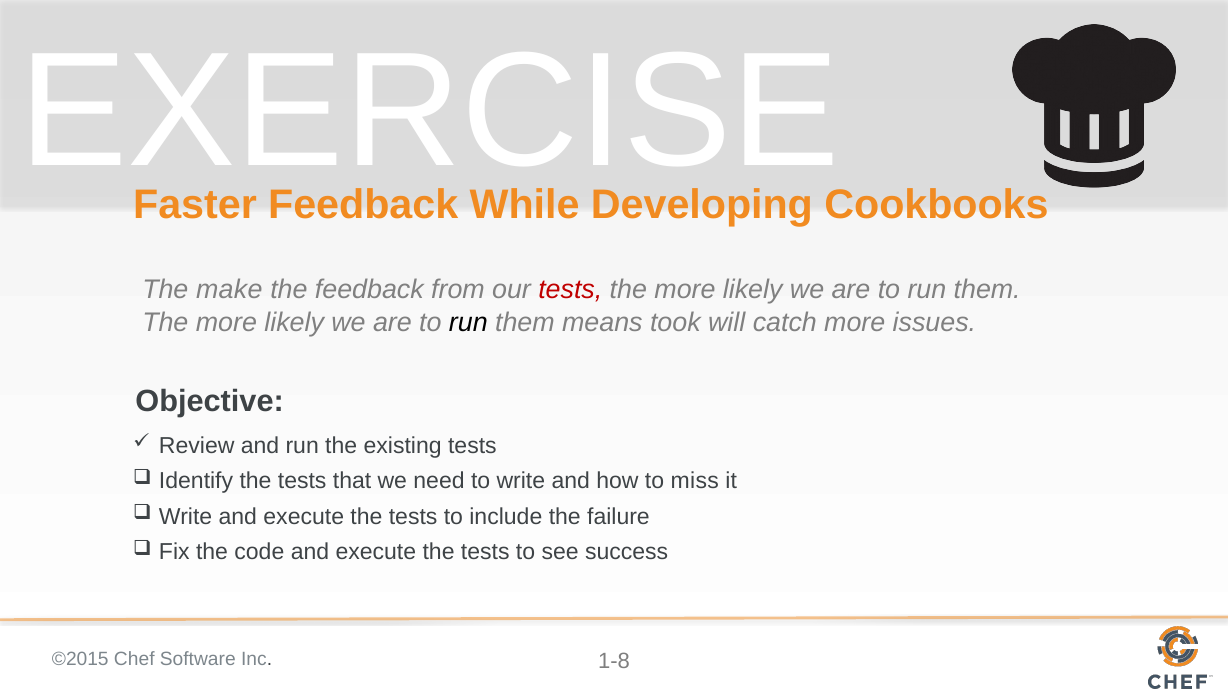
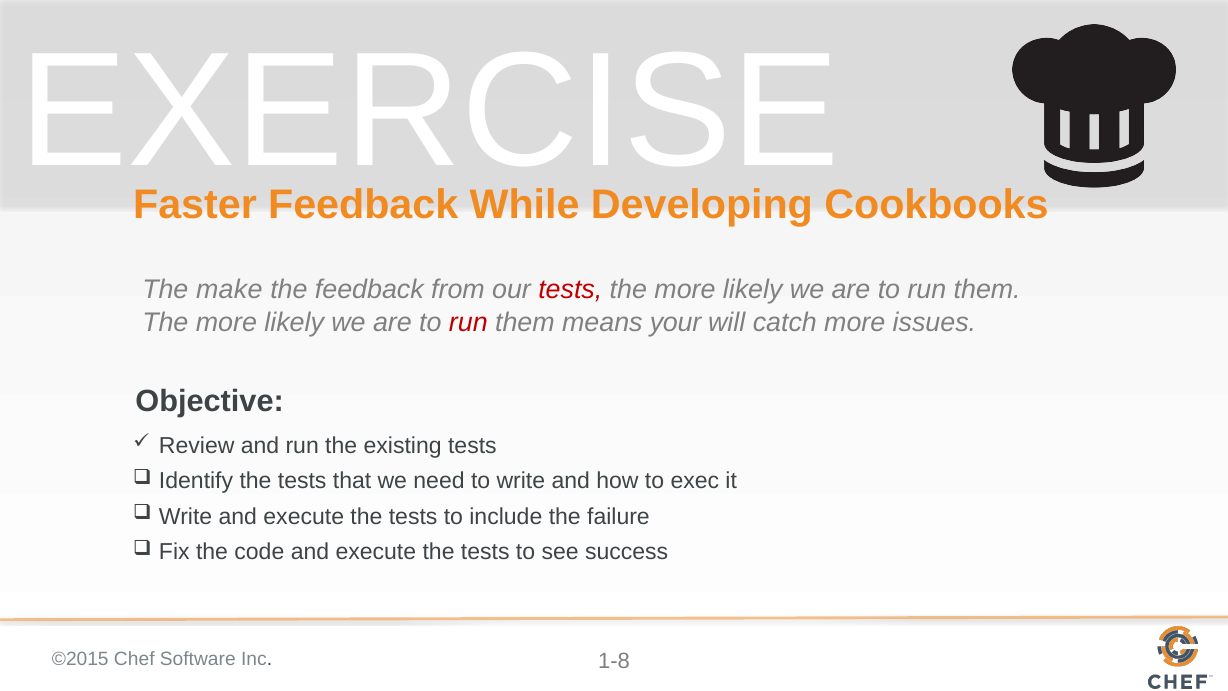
run at (468, 322) colour: black -> red
took: took -> your
miss: miss -> exec
